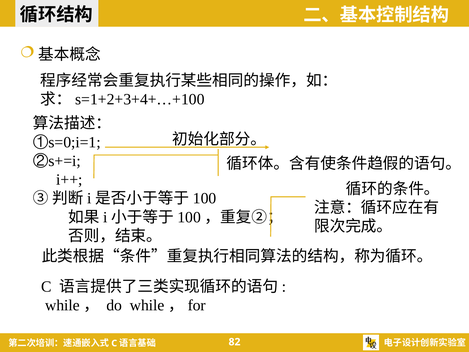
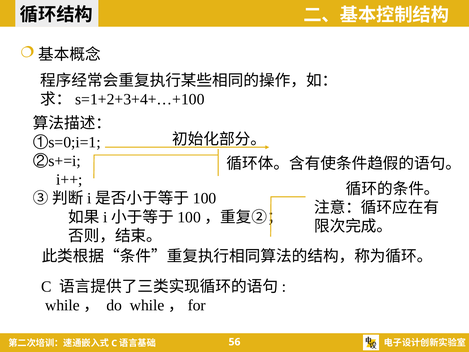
82: 82 -> 56
